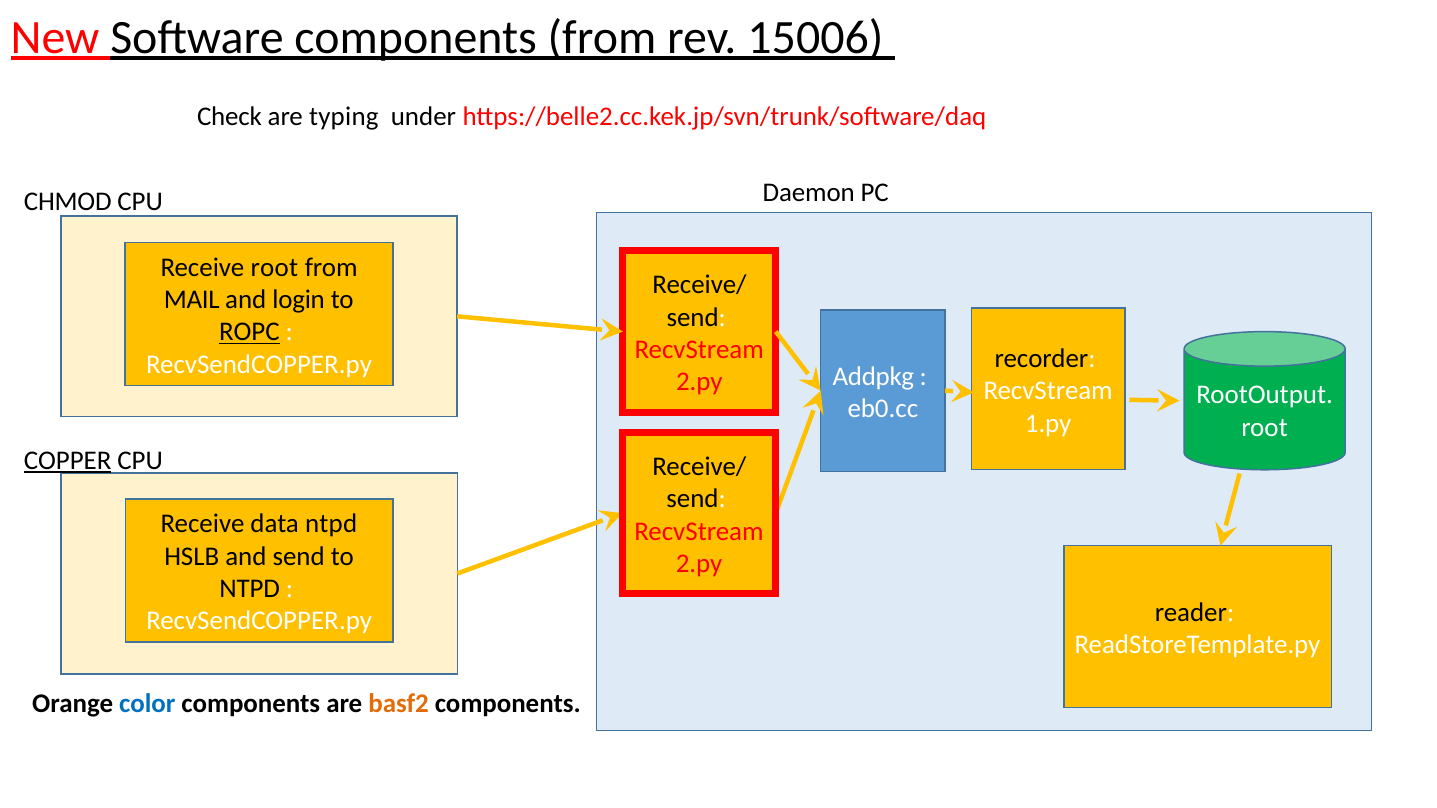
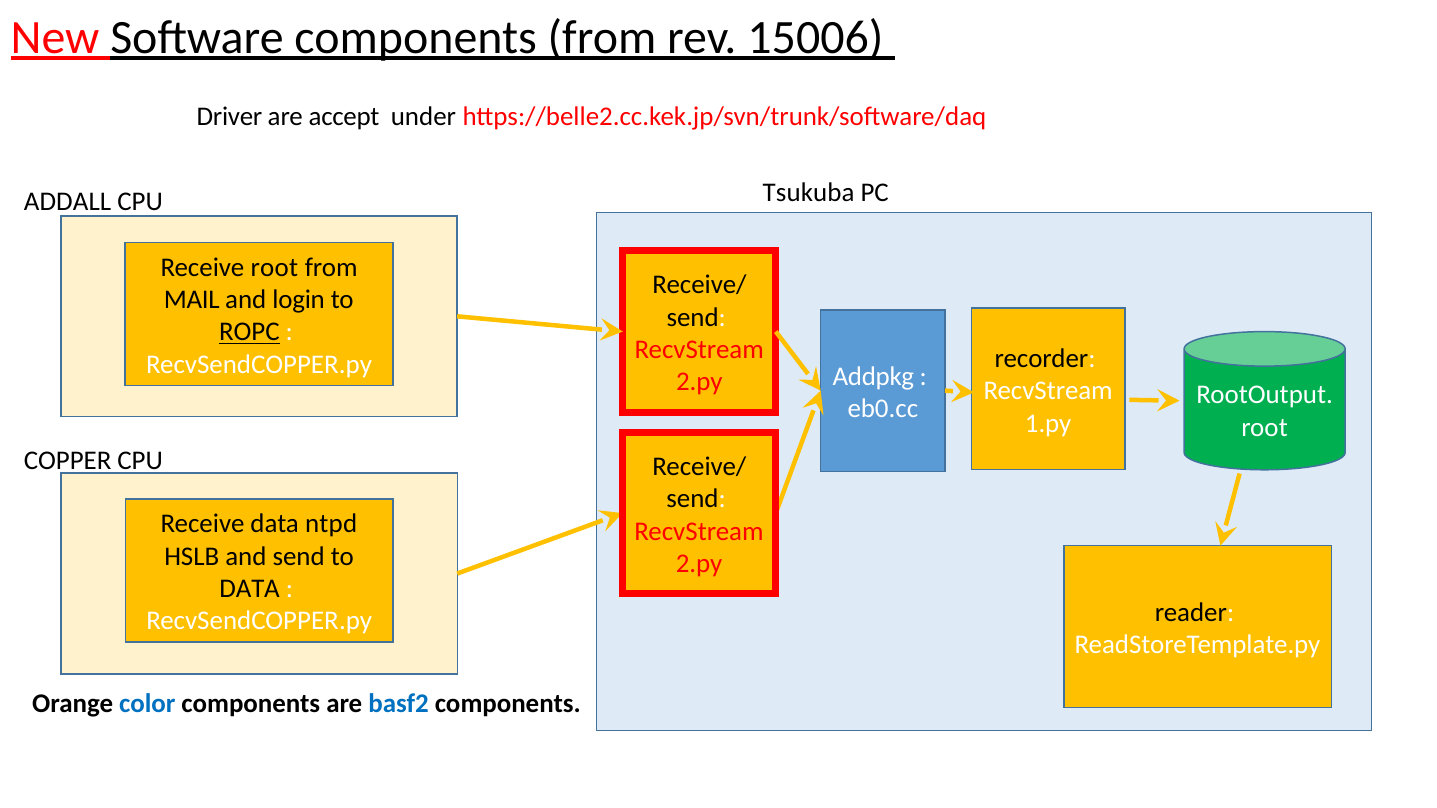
Check: Check -> Driver
typing: typing -> accept
Daemon: Daemon -> Tsukuba
CHMOD: CHMOD -> ADDALL
COPPER underline: present -> none
NTPD at (250, 589): NTPD -> DATA
basf2 colour: orange -> blue
